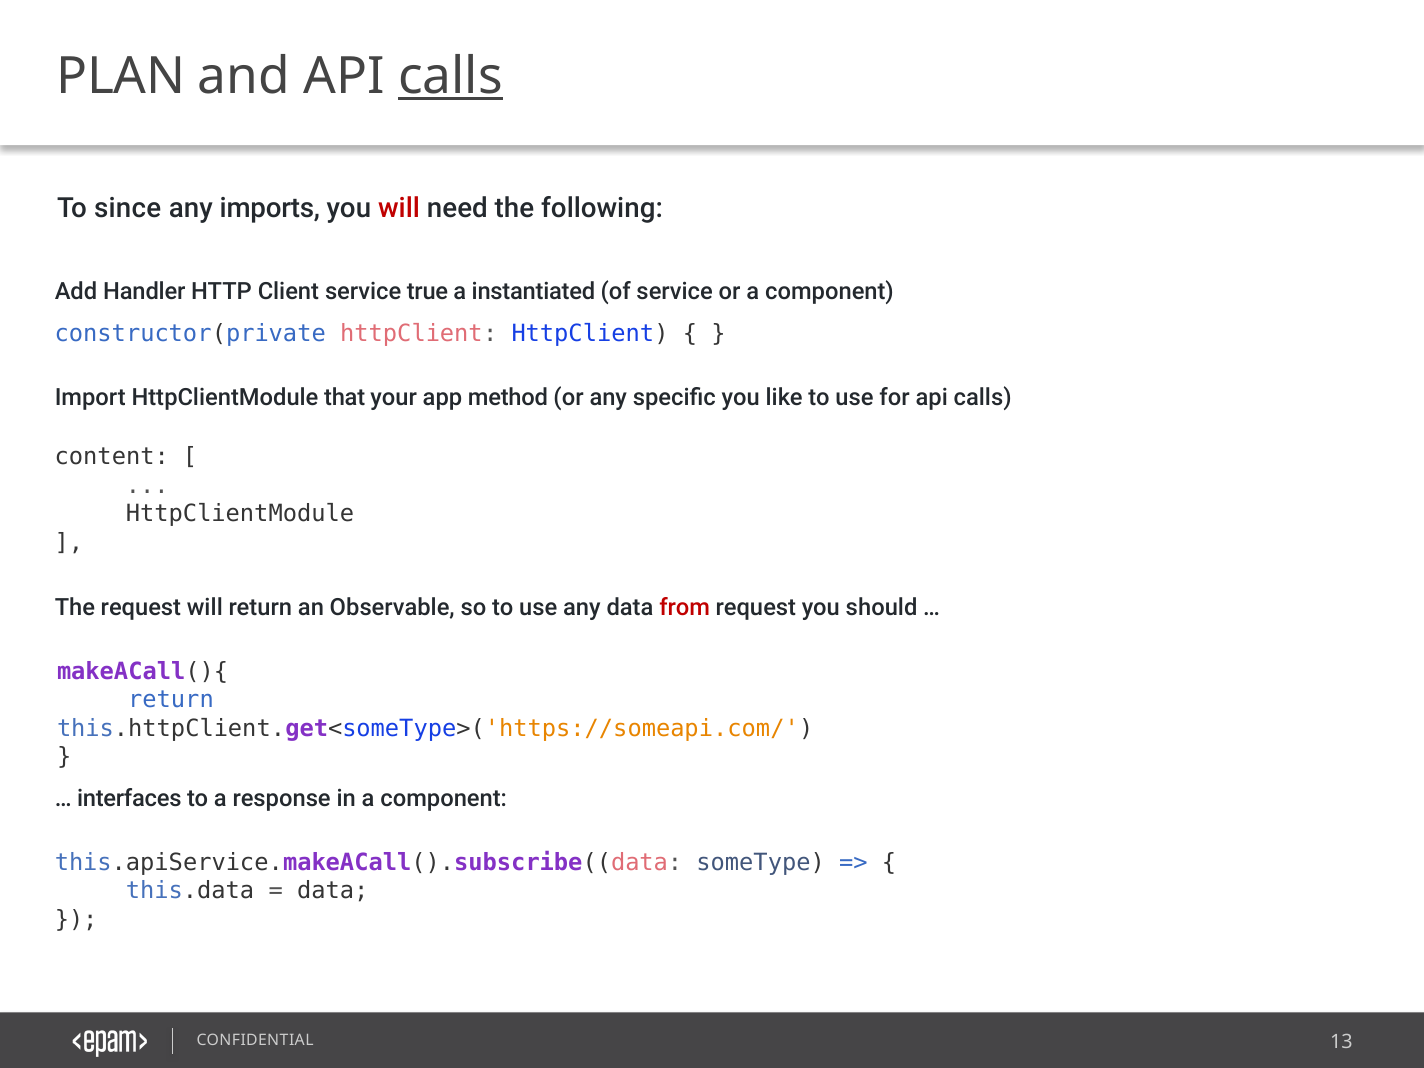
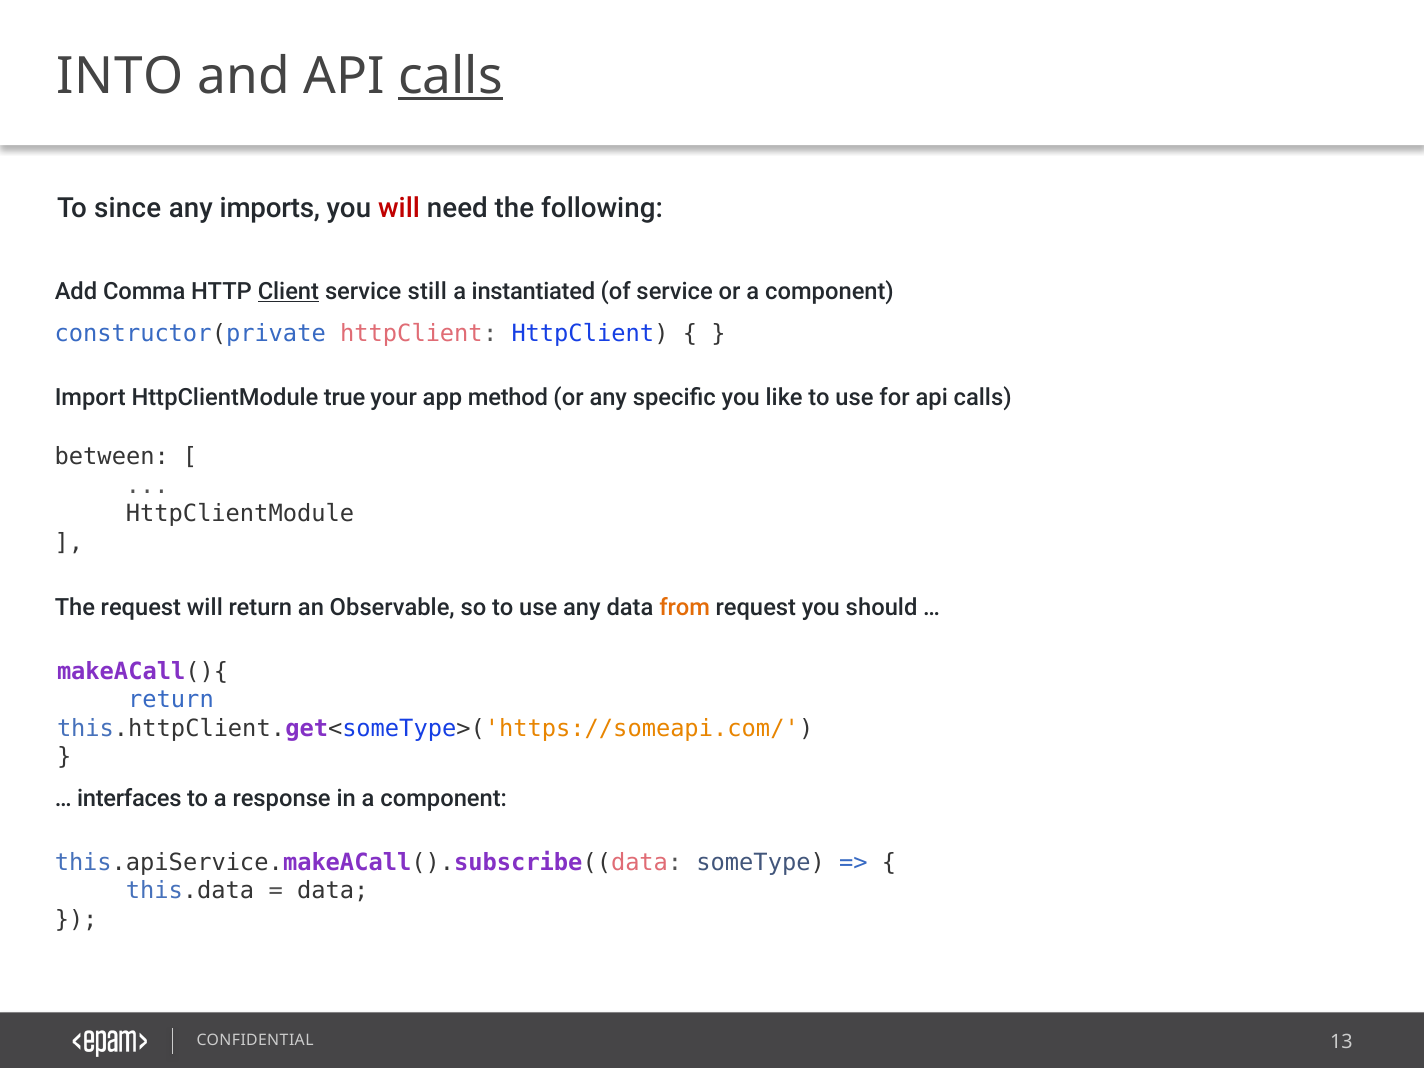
PLAN: PLAN -> INTO
Handler: Handler -> Comma
Client underline: none -> present
true: true -> still
that: that -> true
content: content -> between
from colour: red -> orange
